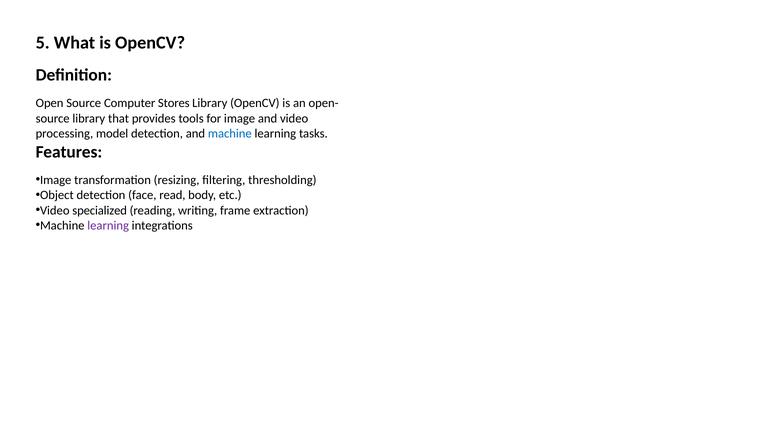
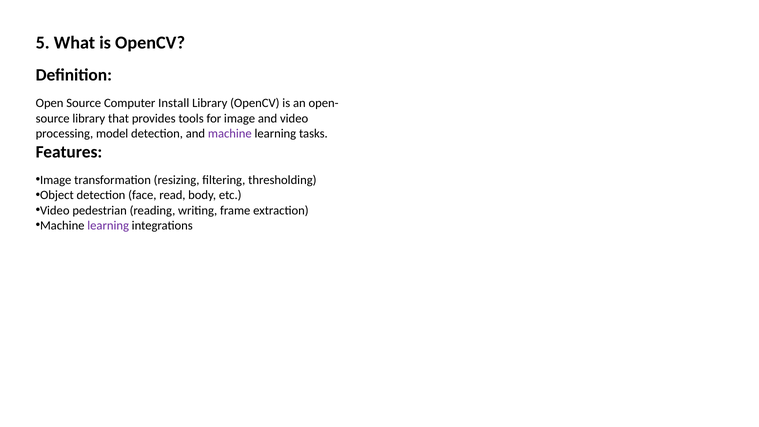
Stores: Stores -> Install
machine at (230, 134) colour: blue -> purple
specialized: specialized -> pedestrian
